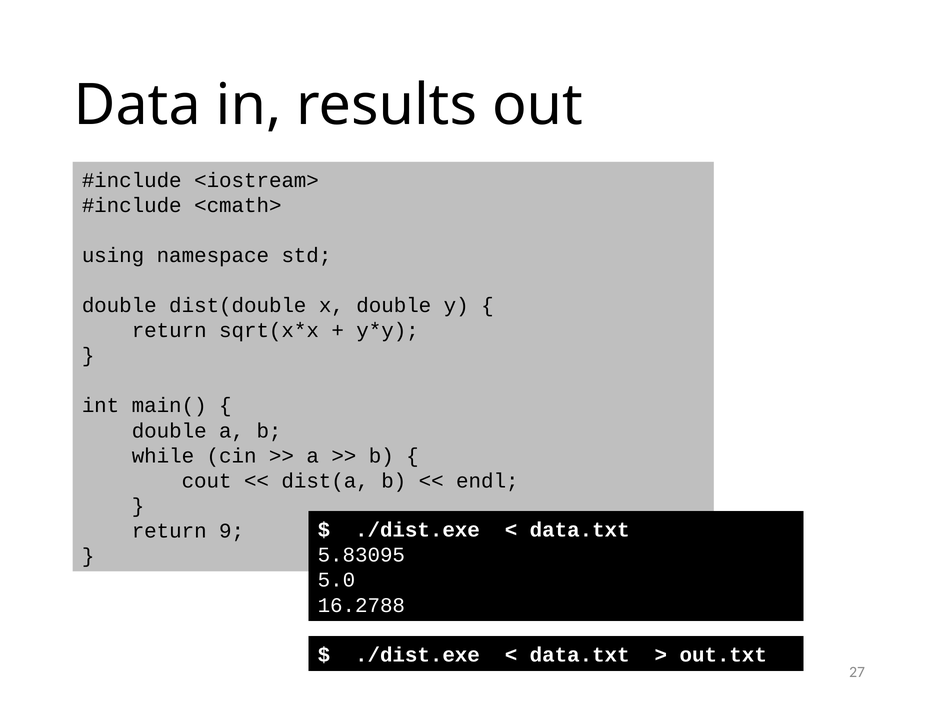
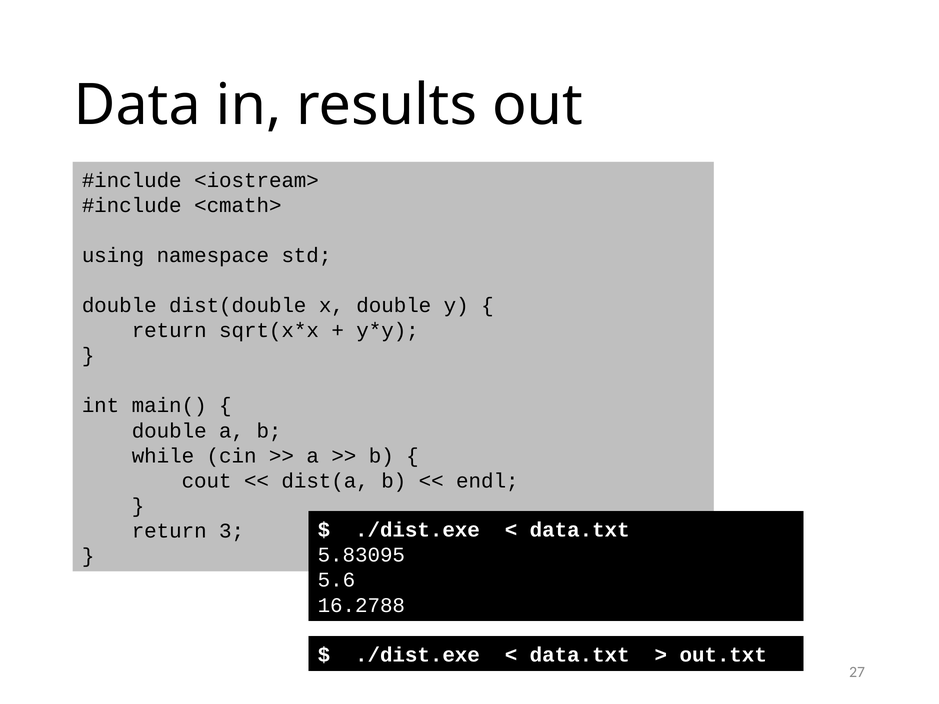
9: 9 -> 3
5.0: 5.0 -> 5.6
